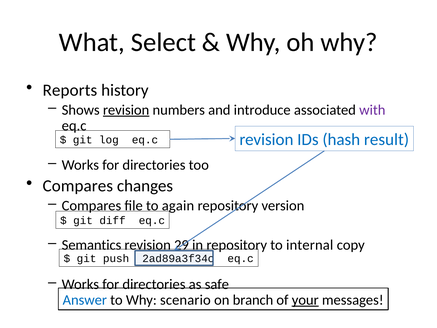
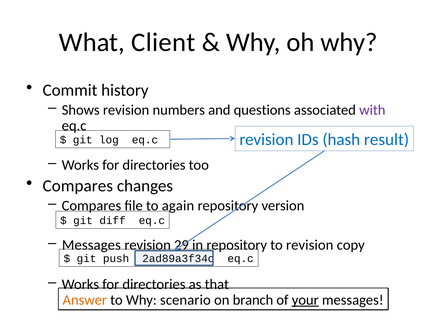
Select: Select -> Client
Reports: Reports -> Commit
revision at (126, 110) underline: present -> none
introduce: introduce -> questions
Semantics at (92, 245): Semantics -> Messages
to internal: internal -> revision
safe: safe -> that
Answer colour: blue -> orange
